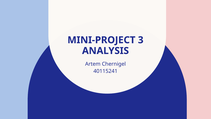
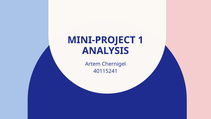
3: 3 -> 1
